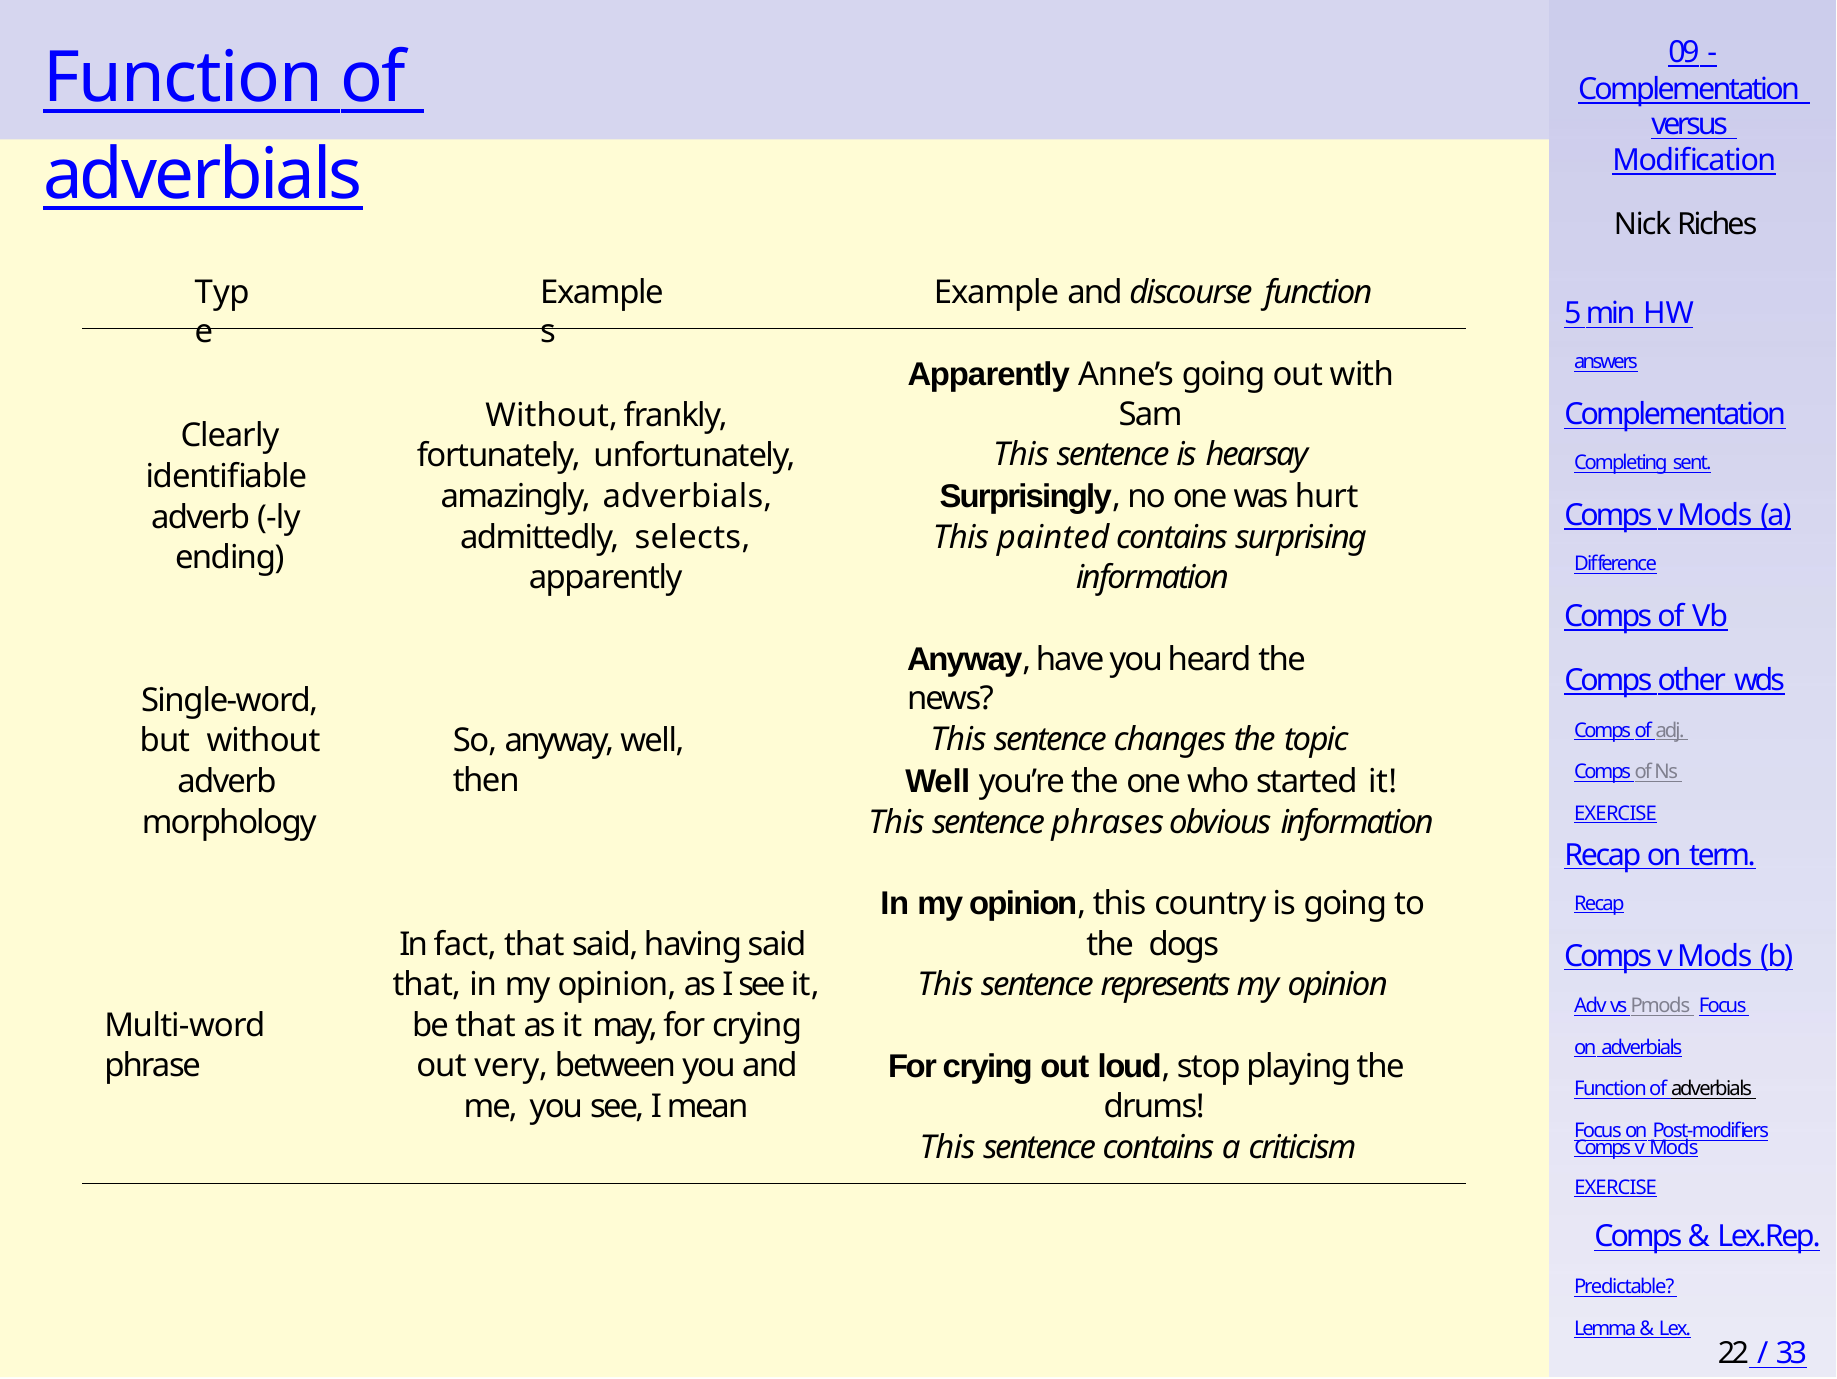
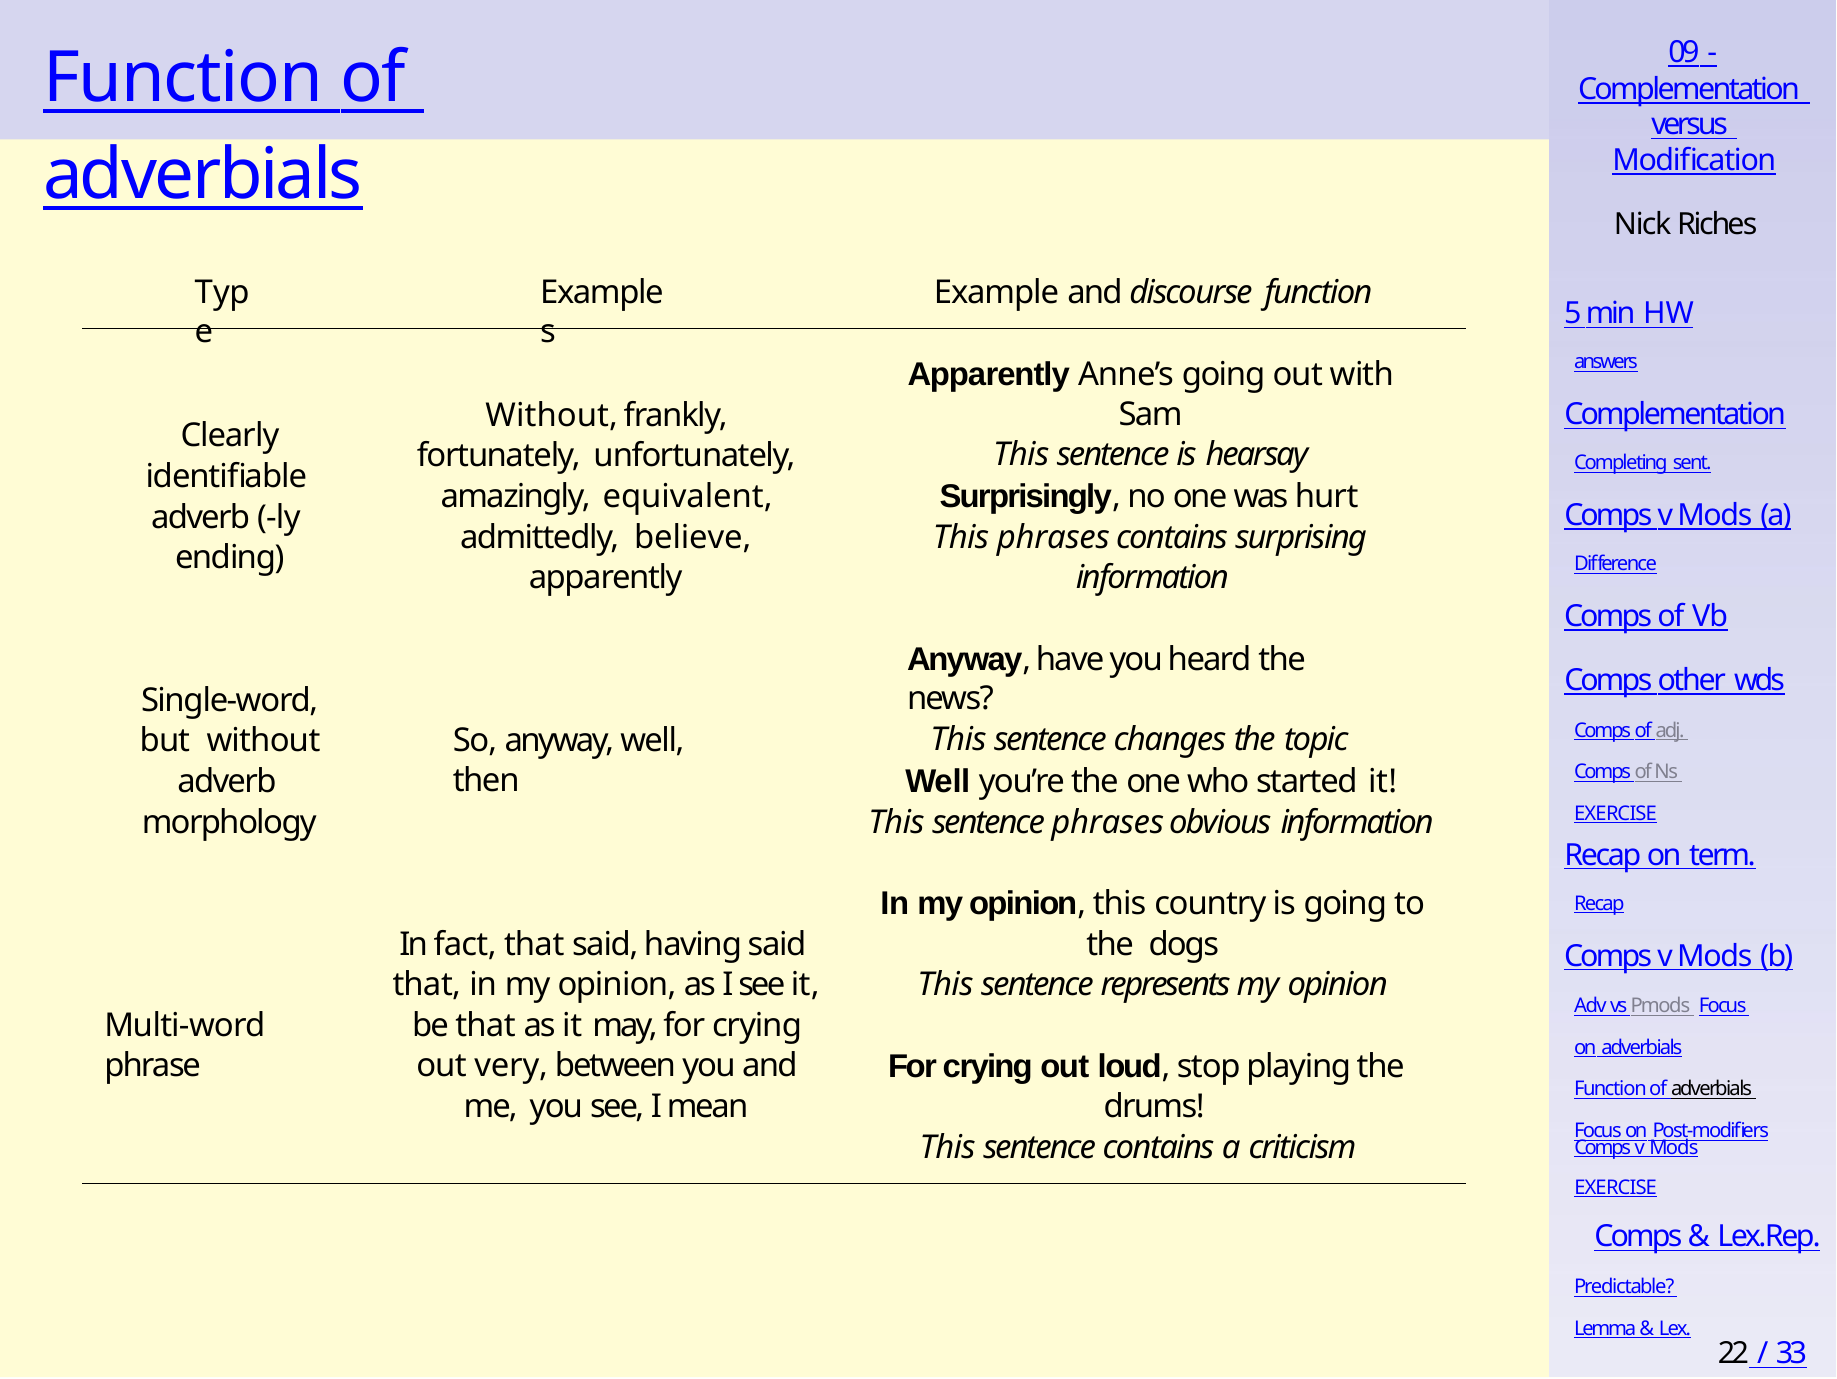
amazingly adverbials: adverbials -> equivalent
selects: selects -> believe
This painted: painted -> phrases
